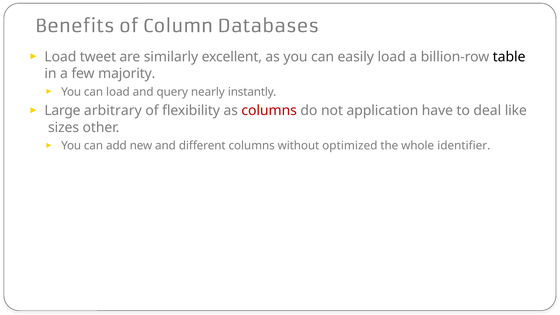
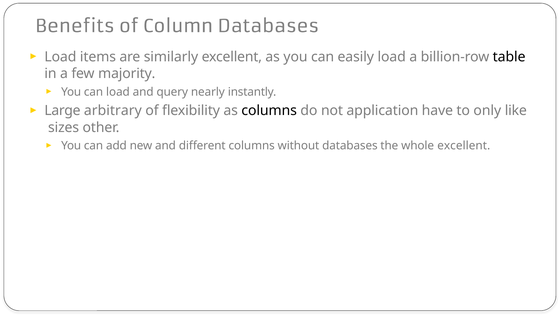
tweet: tweet -> items
columns at (269, 111) colour: red -> black
deal: deal -> only
optimized: optimized -> databases
whole identifier: identifier -> excellent
